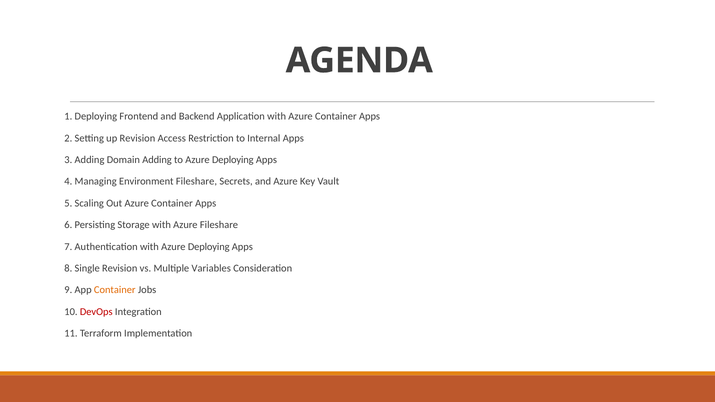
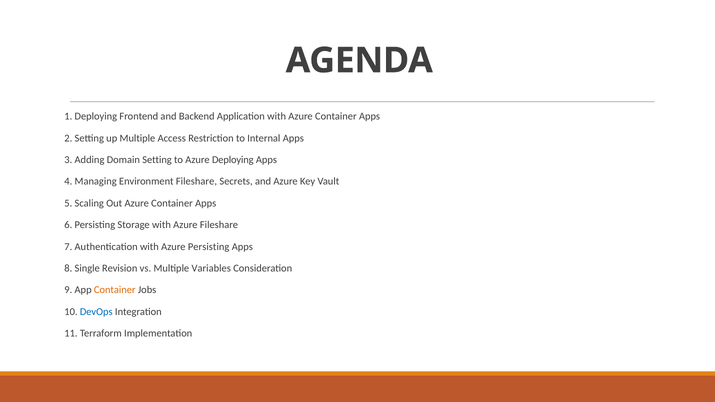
up Revision: Revision -> Multiple
Domain Adding: Adding -> Setting
with Azure Deploying: Deploying -> Persisting
DevOps colour: red -> blue
